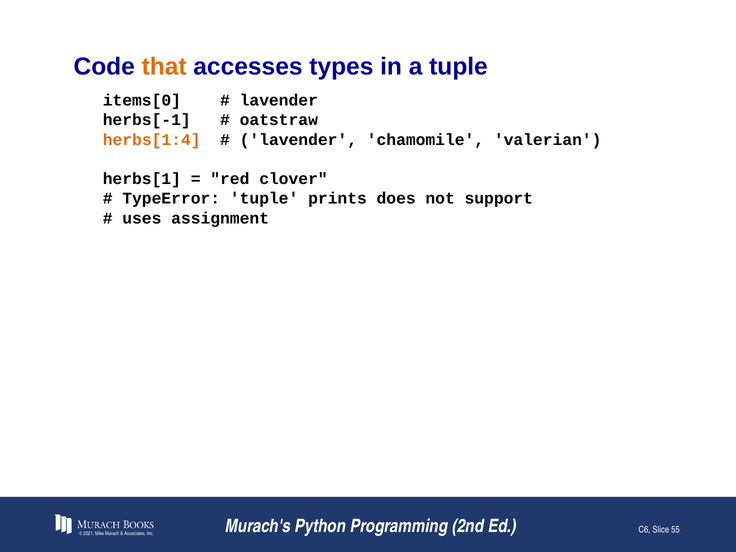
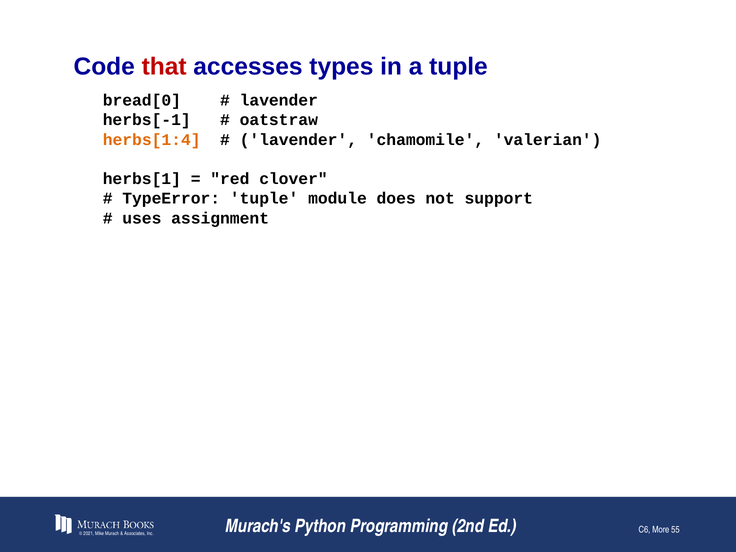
that colour: orange -> red
items[0: items[0 -> bread[0
prints: prints -> module
Slice: Slice -> More
